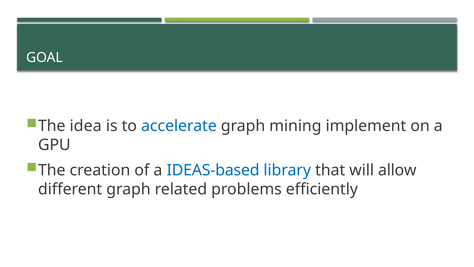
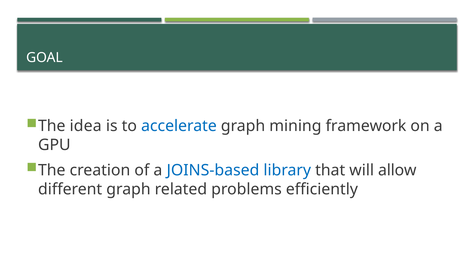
implement: implement -> framework
IDEAS-based: IDEAS-based -> JOINS-based
